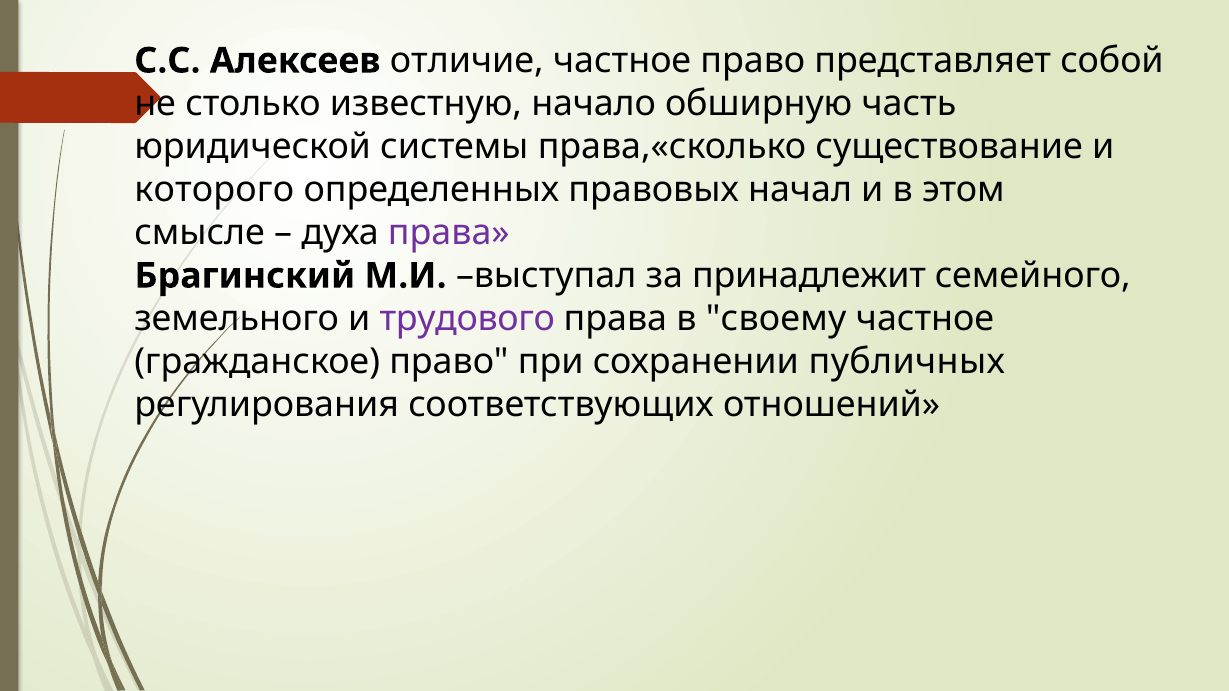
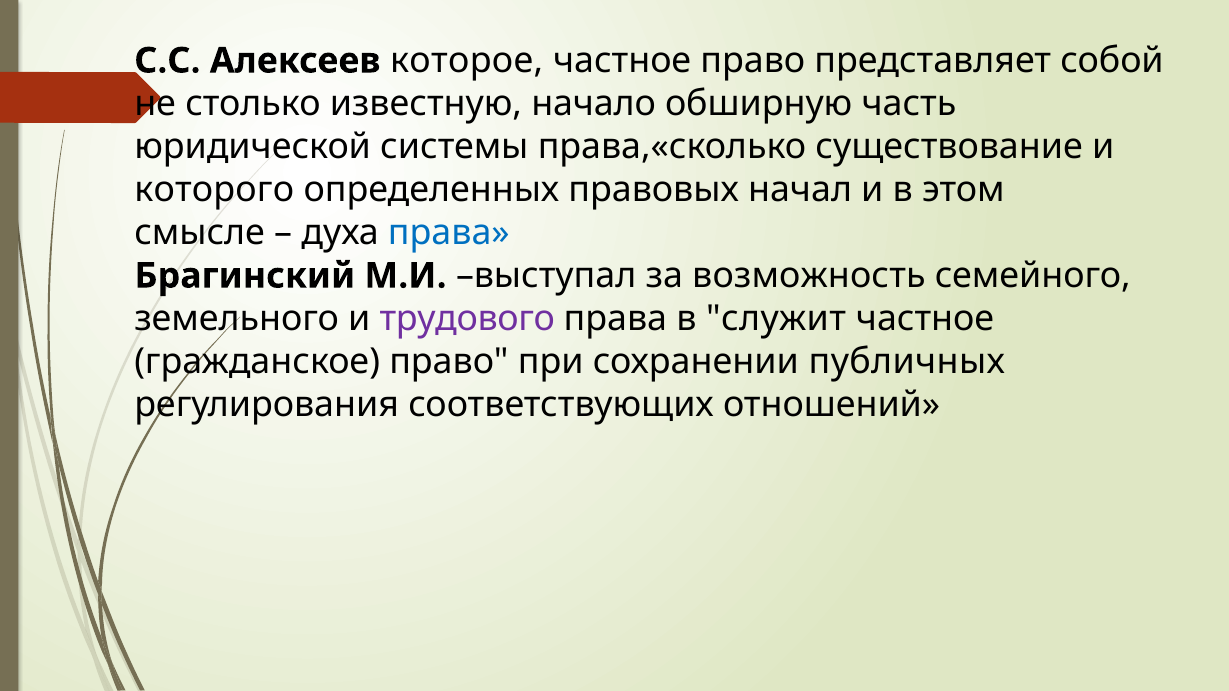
отличие: отличие -> которое
права at (449, 233) colour: purple -> blue
принадлежит: принадлежит -> возможность
своему: своему -> служит
